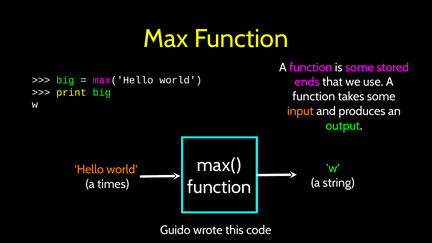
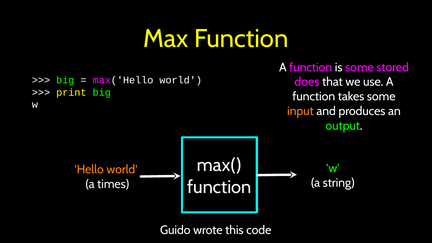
ends: ends -> does
